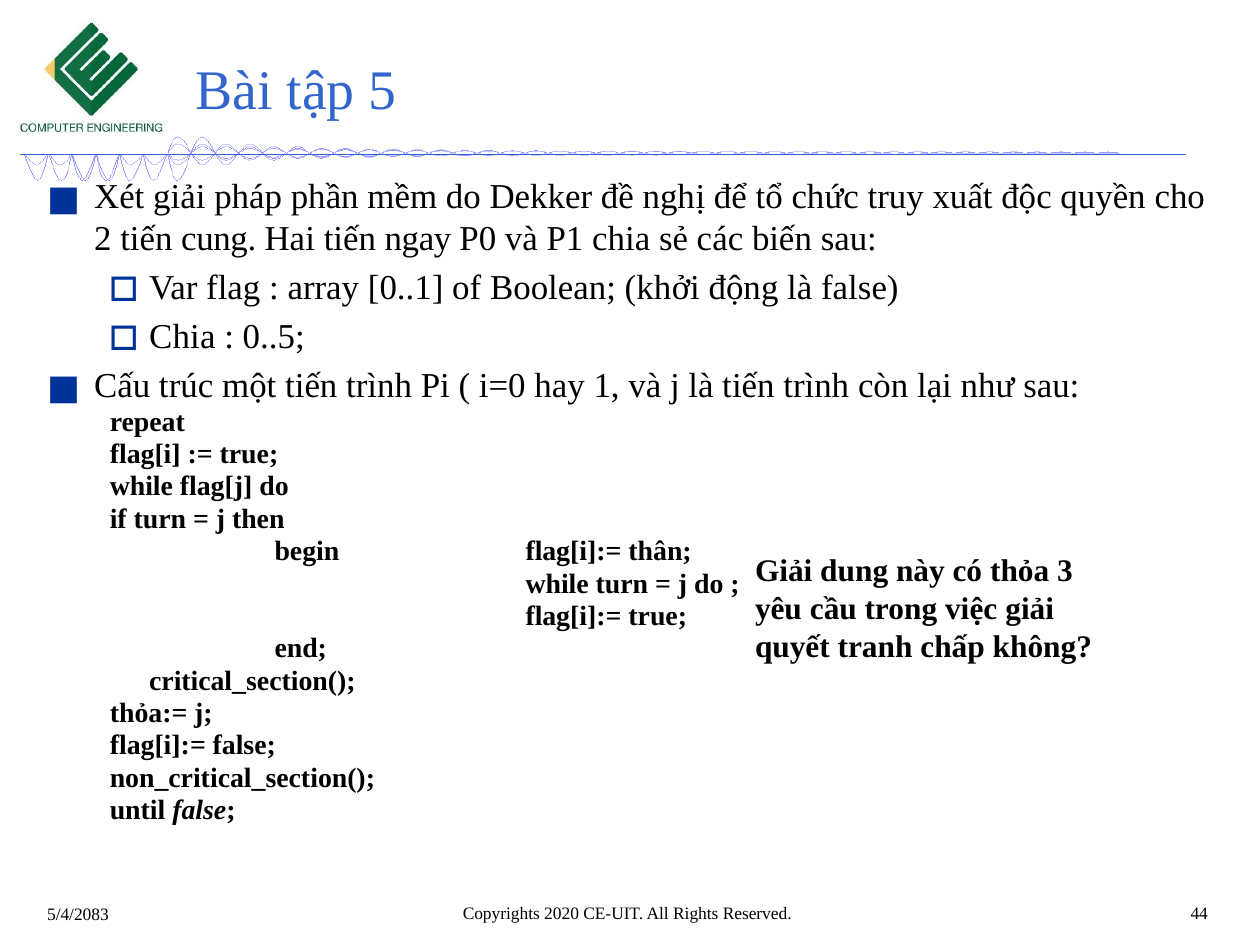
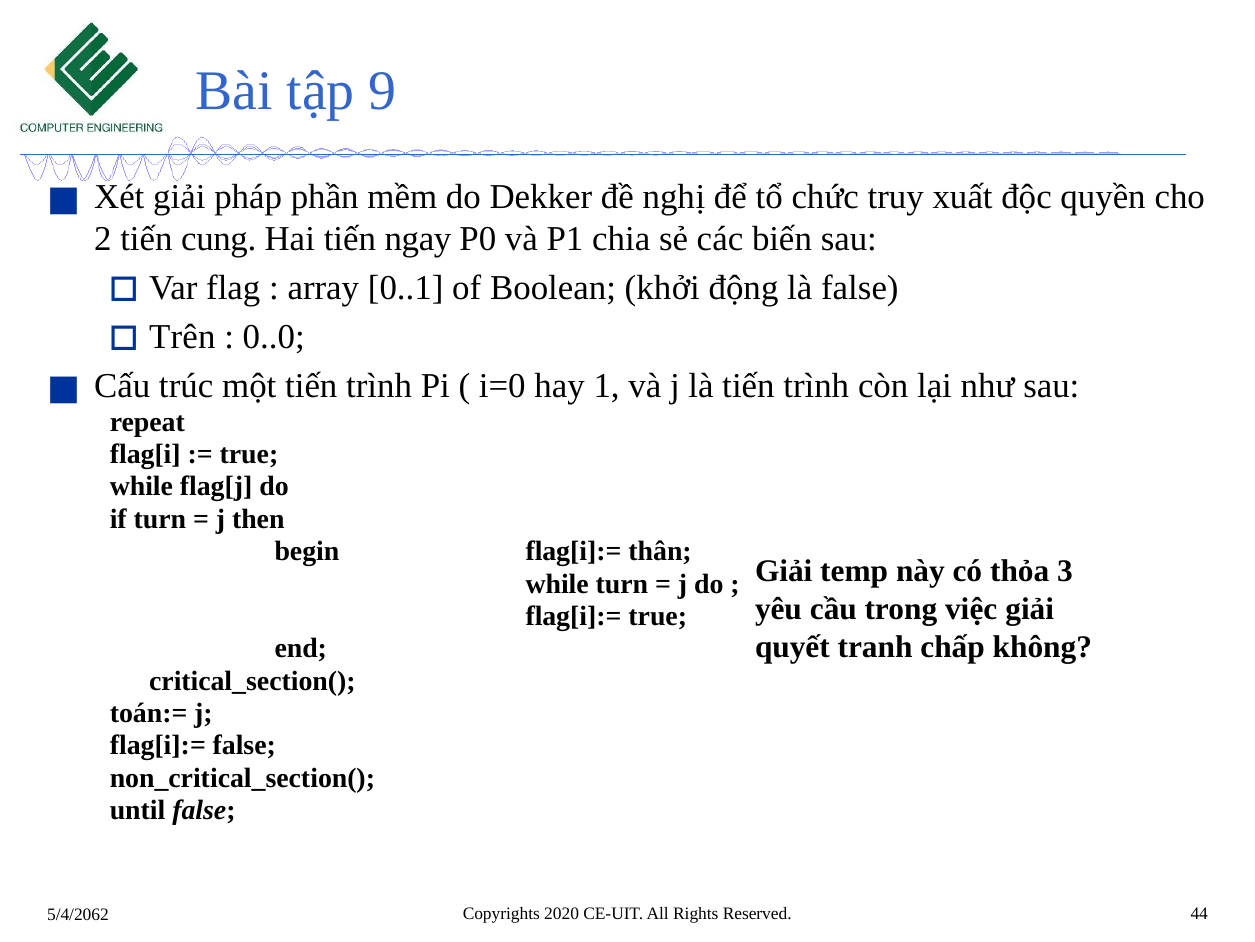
5: 5 -> 9
Chia at (182, 336): Chia -> Trên
0..5: 0..5 -> 0..0
dung: dung -> temp
thỏa:=: thỏa:= -> toán:=
5/4/2083: 5/4/2083 -> 5/4/2062
